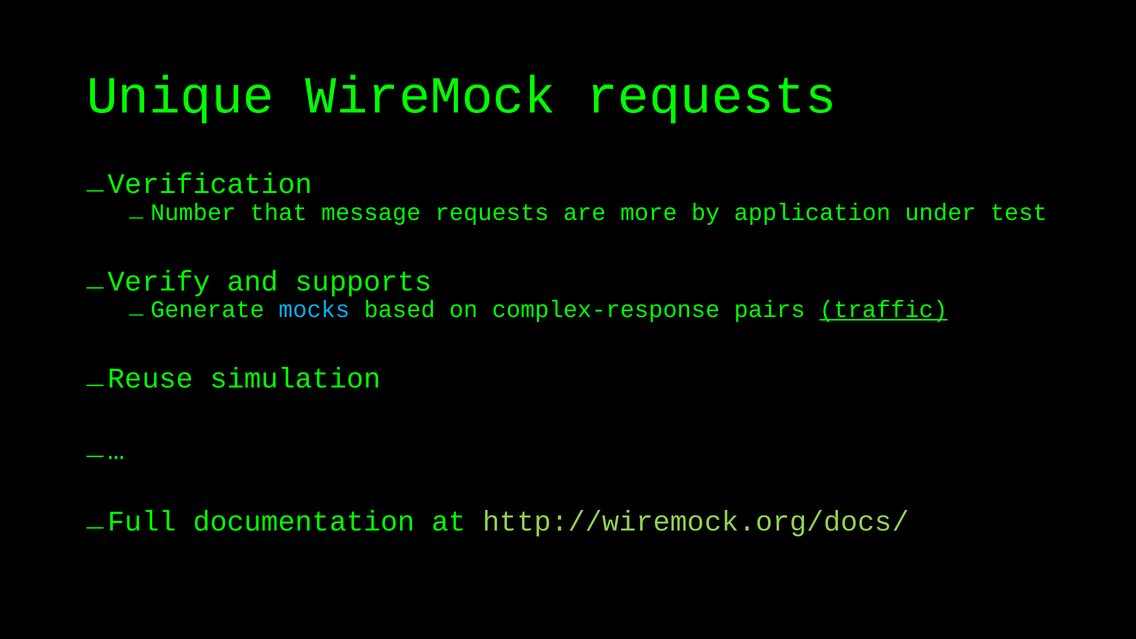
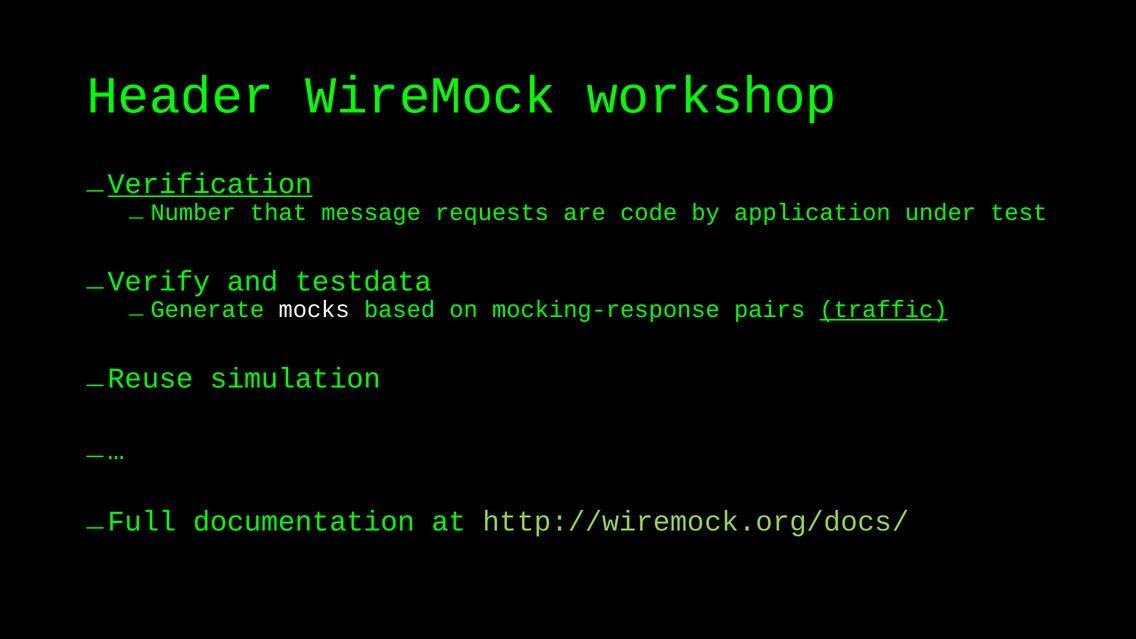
Unique: Unique -> Header
WireMock requests: requests -> workshop
Verification underline: none -> present
more: more -> code
supports: supports -> testdata
mocks colour: light blue -> white
complex-response: complex-response -> mocking-response
